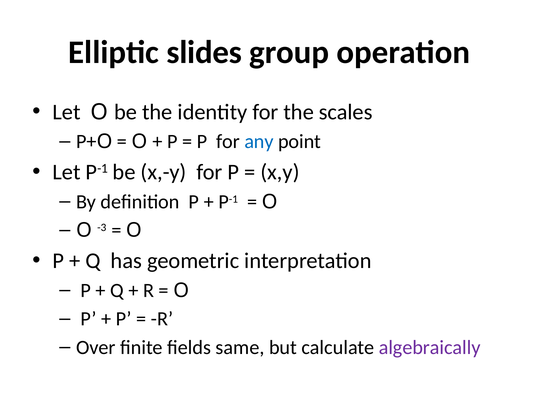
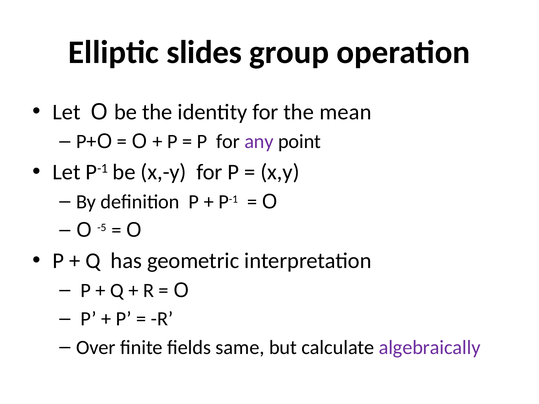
scales: scales -> mean
any colour: blue -> purple
-3: -3 -> -5
